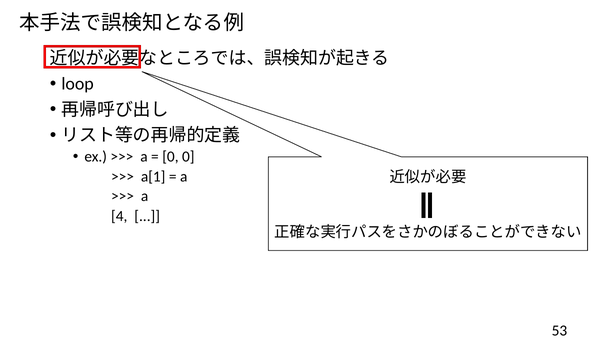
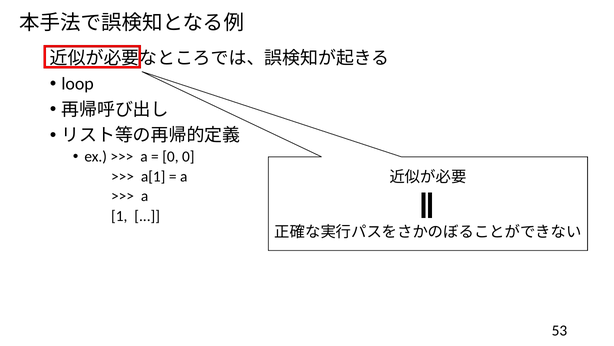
4: 4 -> 1
